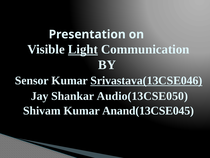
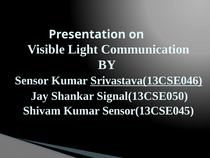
Light underline: present -> none
Audio(13CSE050: Audio(13CSE050 -> Signal(13CSE050
Anand(13CSE045: Anand(13CSE045 -> Sensor(13CSE045
